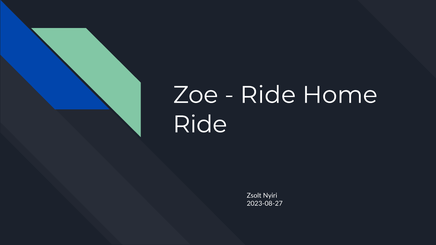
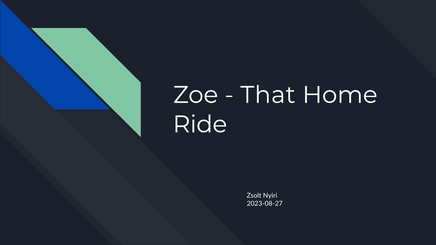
Ride at (268, 95): Ride -> That
